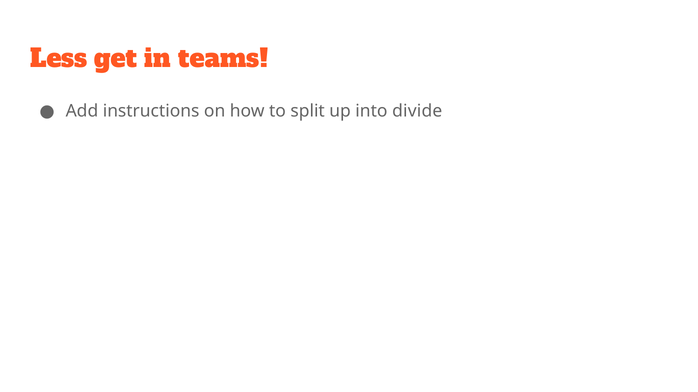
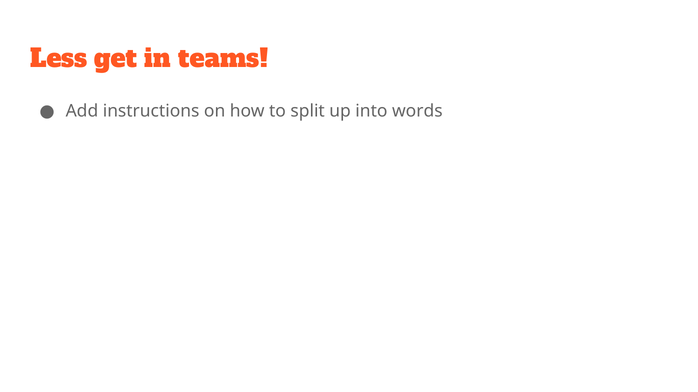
divide: divide -> words
